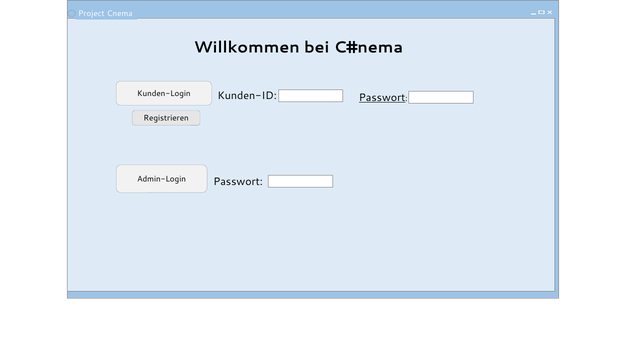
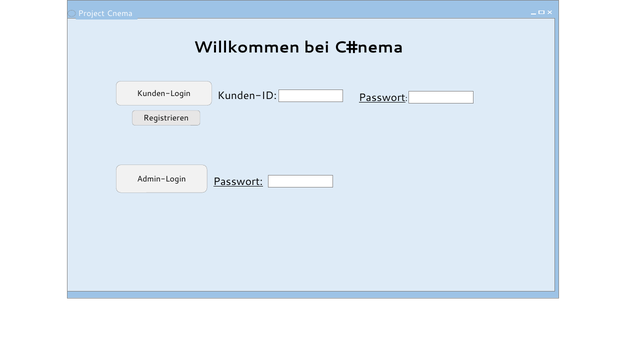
Passwort at (238, 182) underline: none -> present
